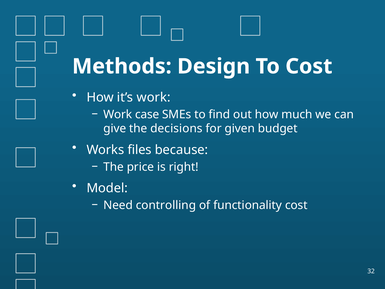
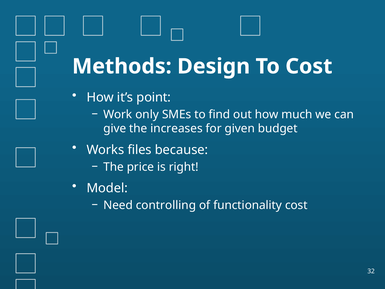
it’s work: work -> point
case: case -> only
decisions: decisions -> increases
